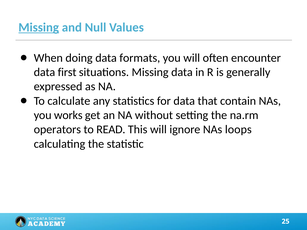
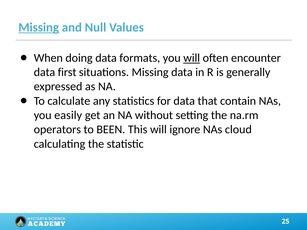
will at (192, 58) underline: none -> present
works: works -> easily
READ: READ -> BEEN
loops: loops -> cloud
